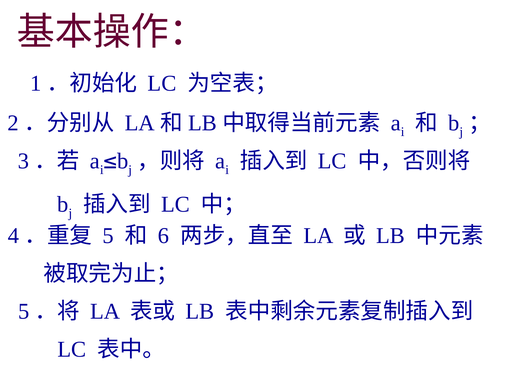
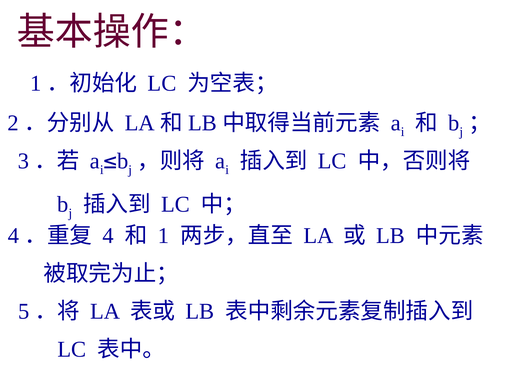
5 at (108, 235): 5 -> 4
6 at (164, 235): 6 -> 1
